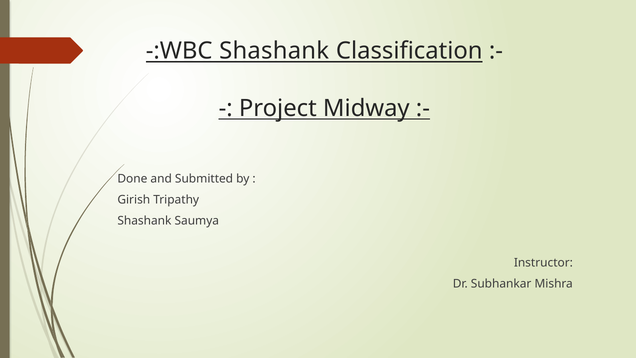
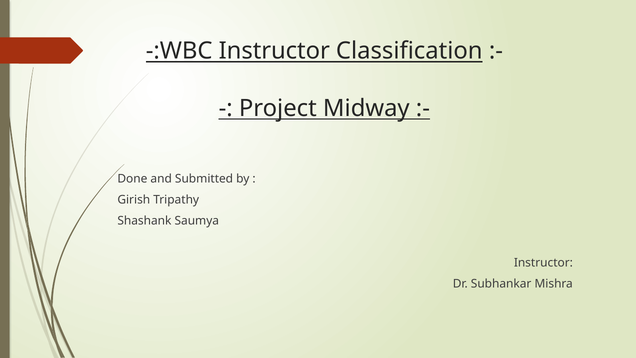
-:WBC Shashank: Shashank -> Instructor
